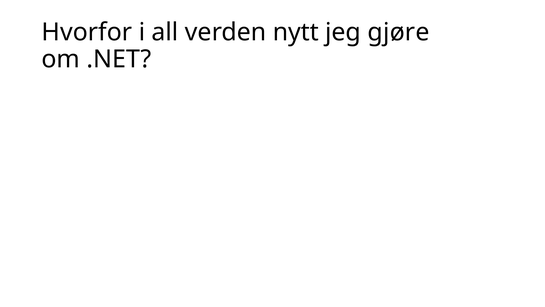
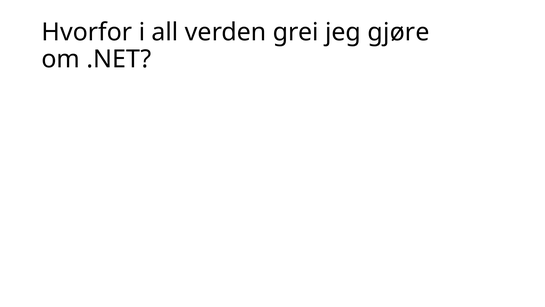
nytt: nytt -> grei
